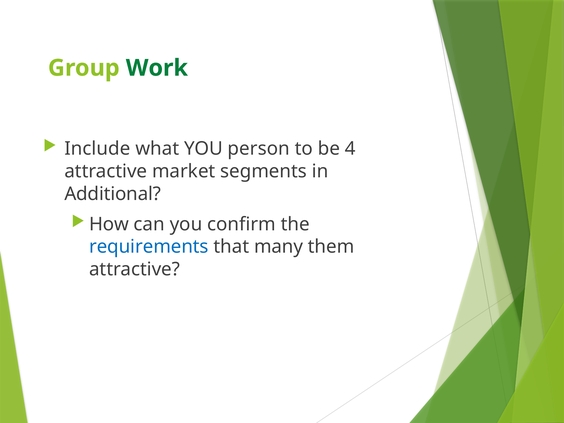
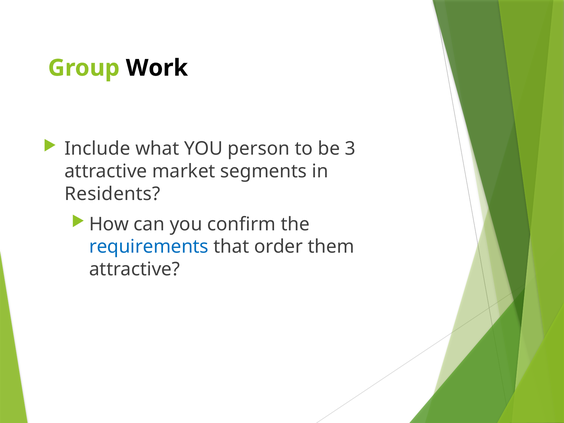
Work colour: green -> black
4: 4 -> 3
Additional: Additional -> Residents
many: many -> order
